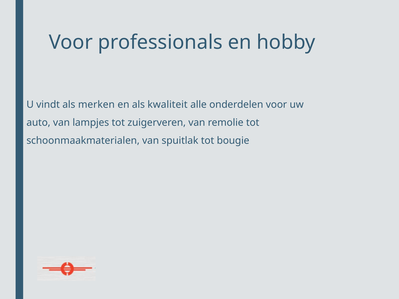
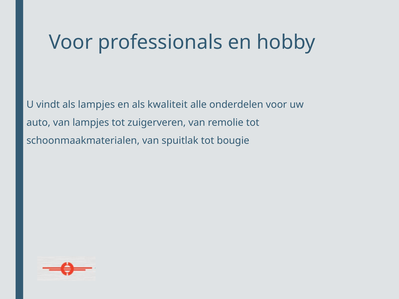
als merken: merken -> lampjes
